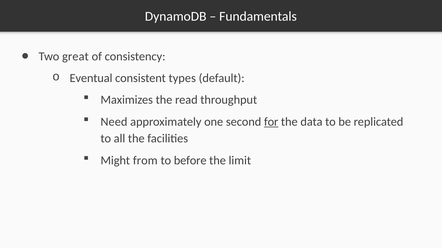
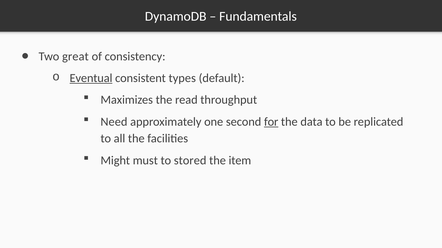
Eventual underline: none -> present
from: from -> must
before: before -> stored
limit: limit -> item
